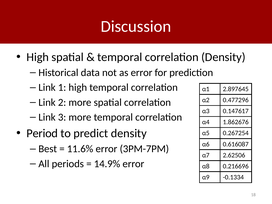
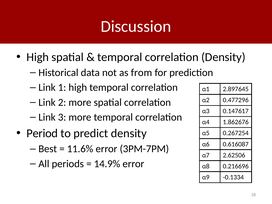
as error: error -> from
